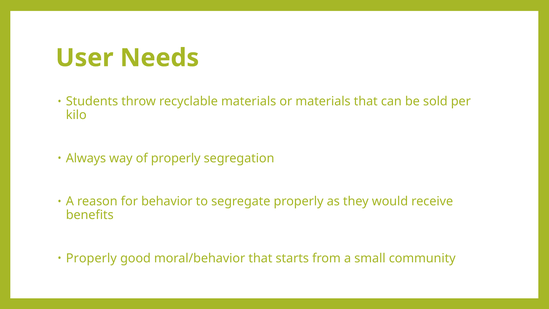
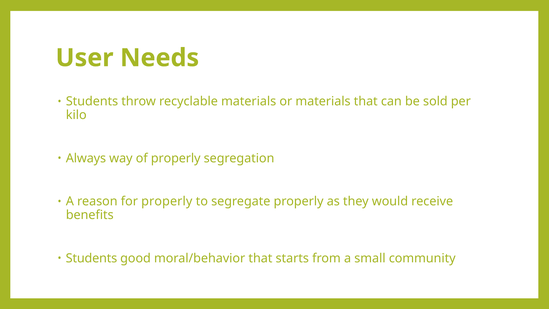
for behavior: behavior -> properly
Properly at (91, 258): Properly -> Students
